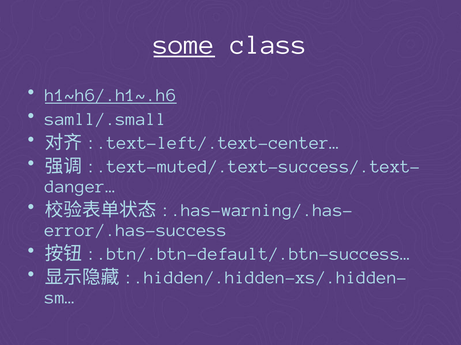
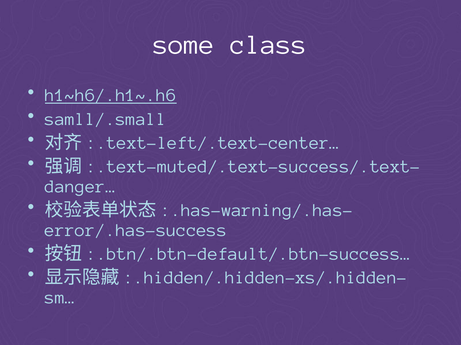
some underline: present -> none
